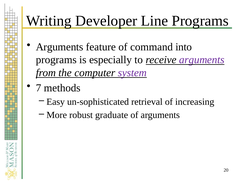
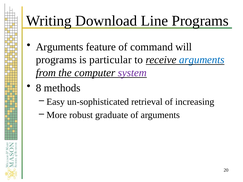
Developer: Developer -> Download
into: into -> will
especially: especially -> particular
arguments at (202, 60) colour: purple -> blue
7: 7 -> 8
